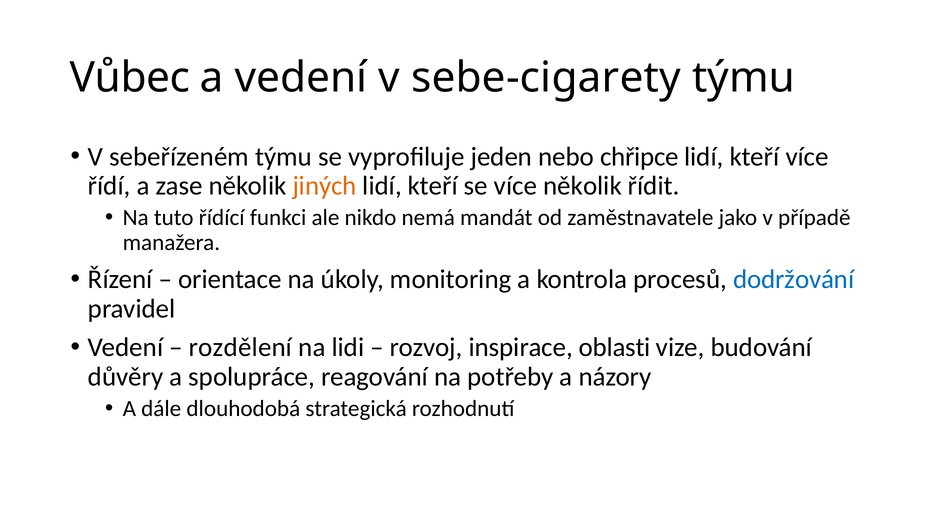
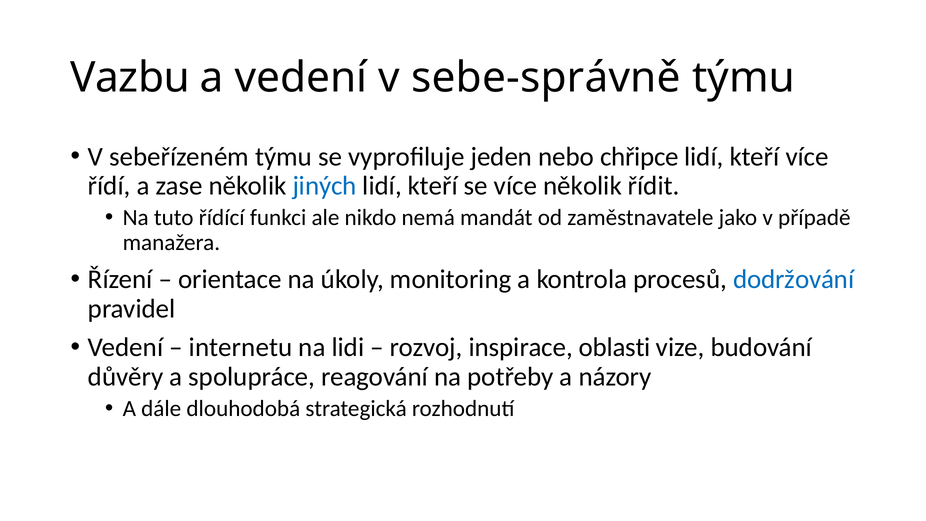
Vůbec: Vůbec -> Vazbu
sebe-cigarety: sebe-cigarety -> sebe-správně
jiných colour: orange -> blue
rozdělení: rozdělení -> internetu
